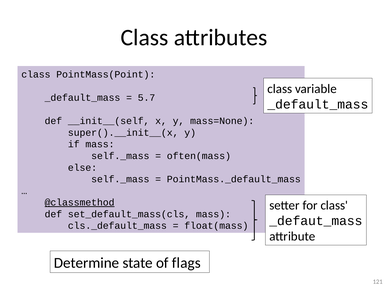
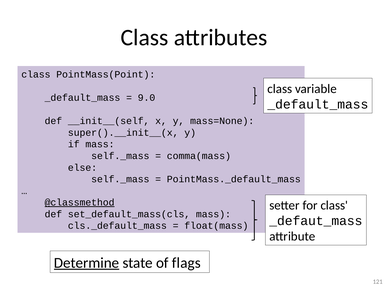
5.7: 5.7 -> 9.0
often(mass: often(mass -> comma(mass
Determine underline: none -> present
